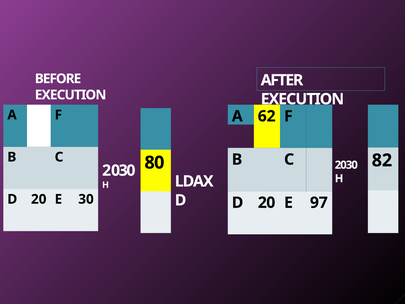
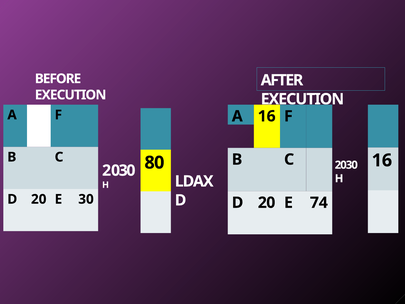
A 62: 62 -> 16
80 82: 82 -> 16
97: 97 -> 74
